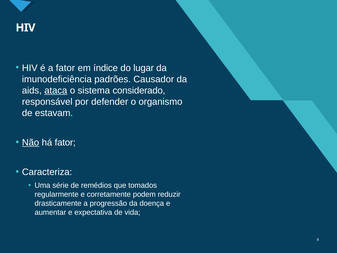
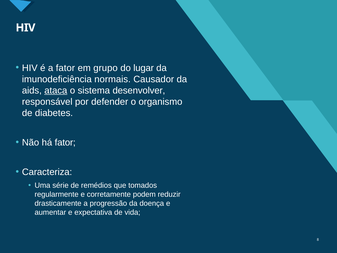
índice: índice -> grupo
padrões: padrões -> normais
considerado: considerado -> desenvolver
estavam: estavam -> diabetes
Não underline: present -> none
